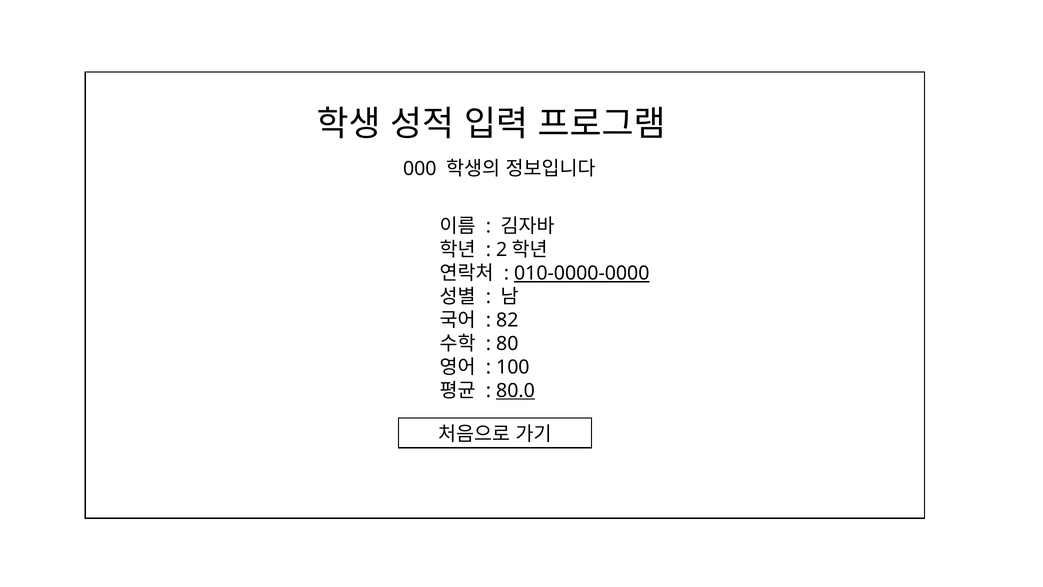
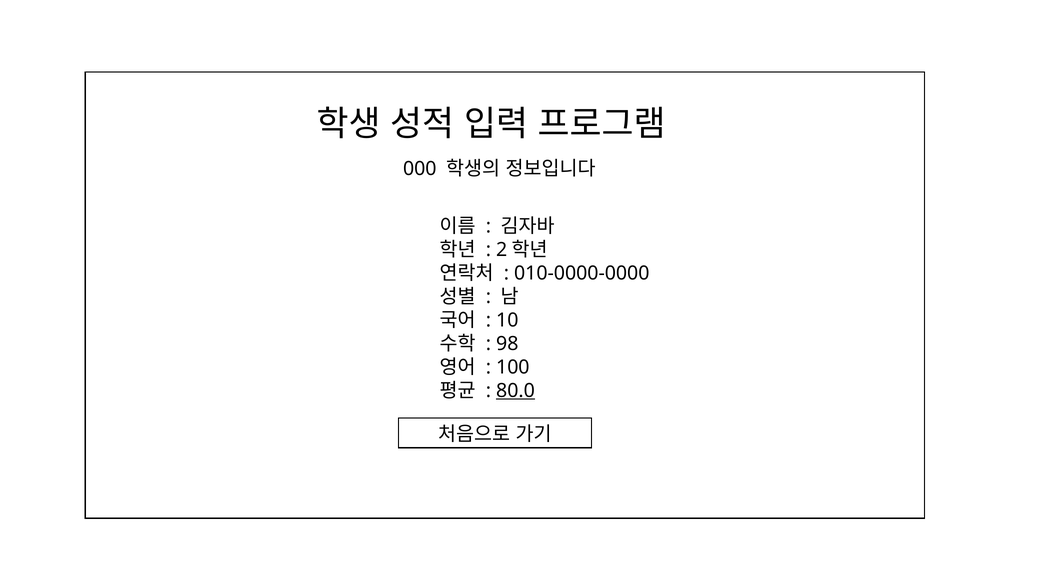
010-0000-0000 underline: present -> none
82: 82 -> 10
80: 80 -> 98
